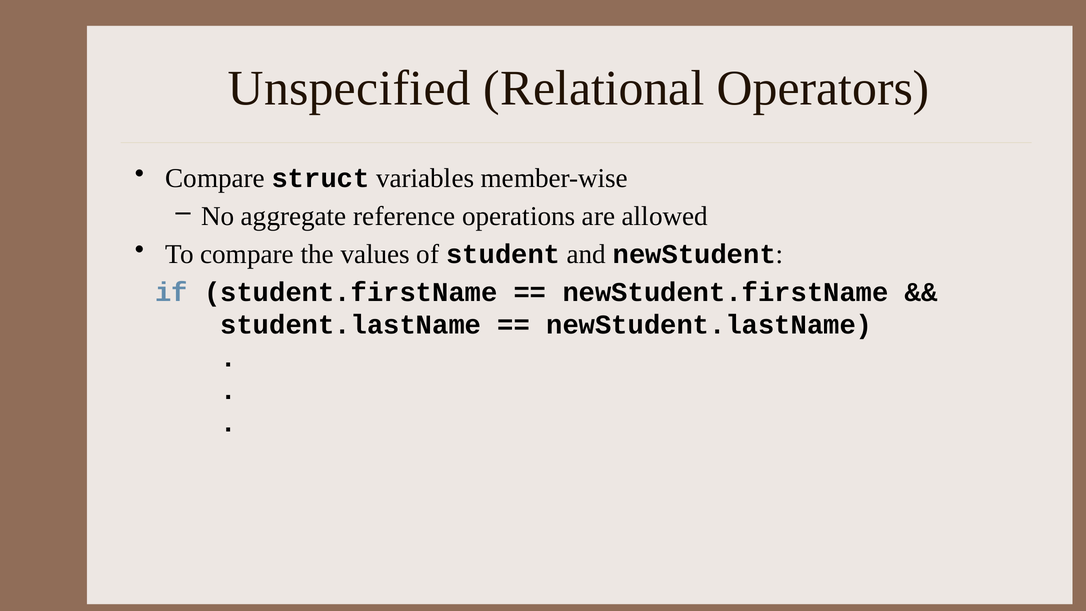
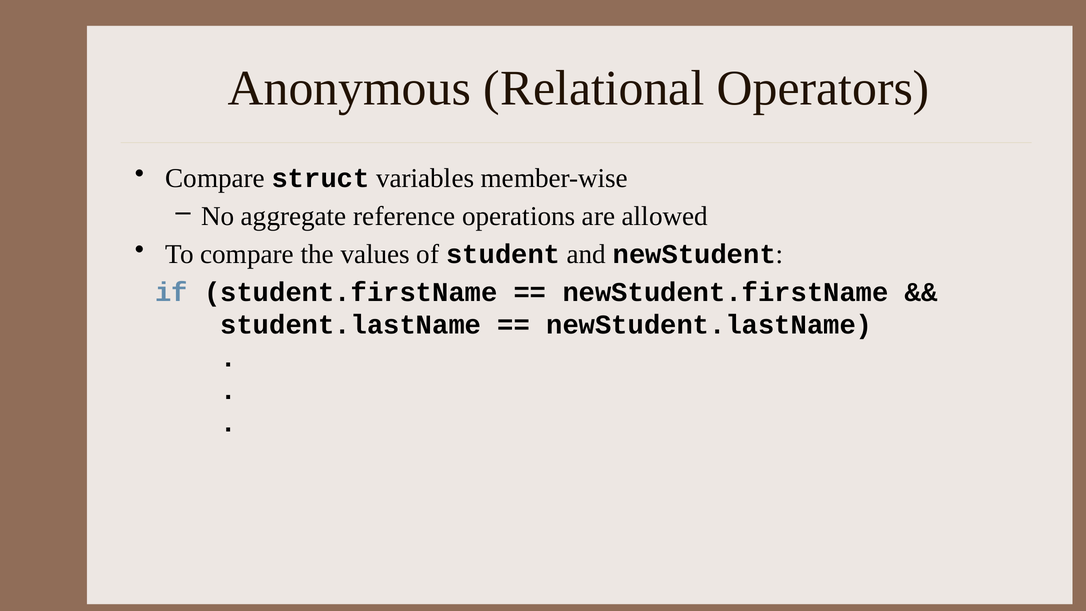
Unspecified: Unspecified -> Anonymous
